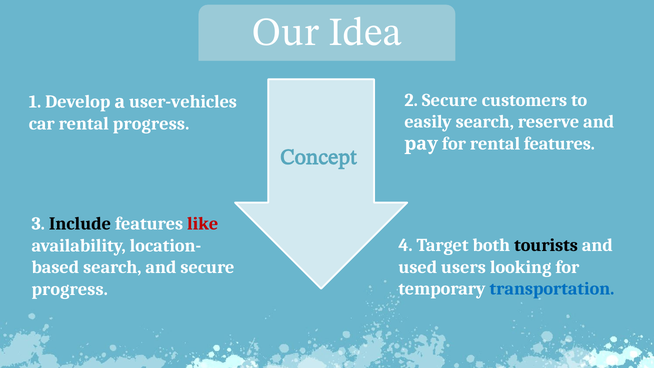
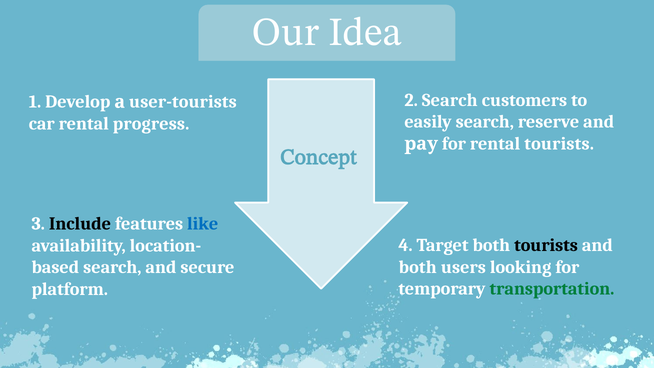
2 Secure: Secure -> Search
user-vehicles: user-vehicles -> user-tourists
rental features: features -> tourists
like colour: red -> blue
used at (418, 267): used -> both
transportation colour: blue -> green
progress at (70, 289): progress -> platform
